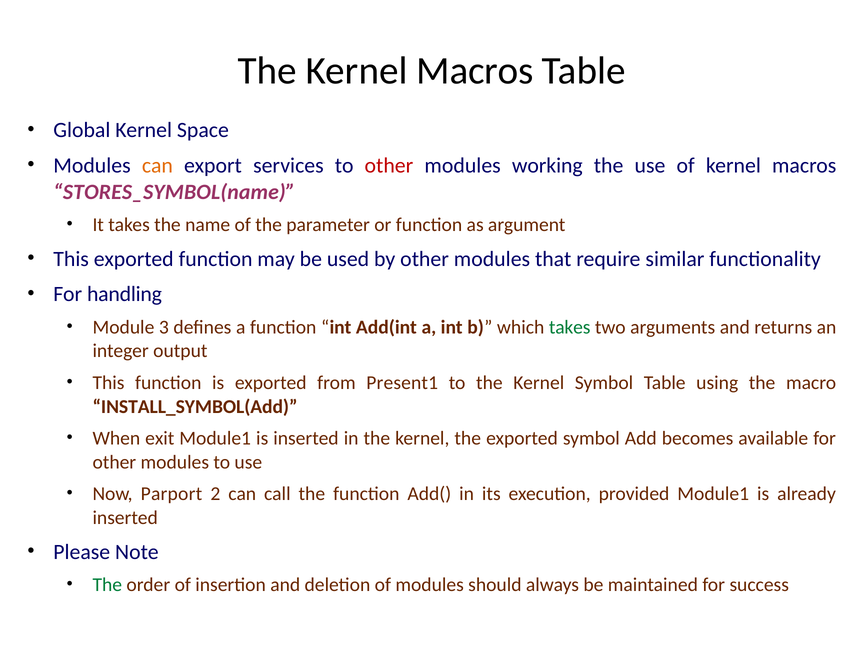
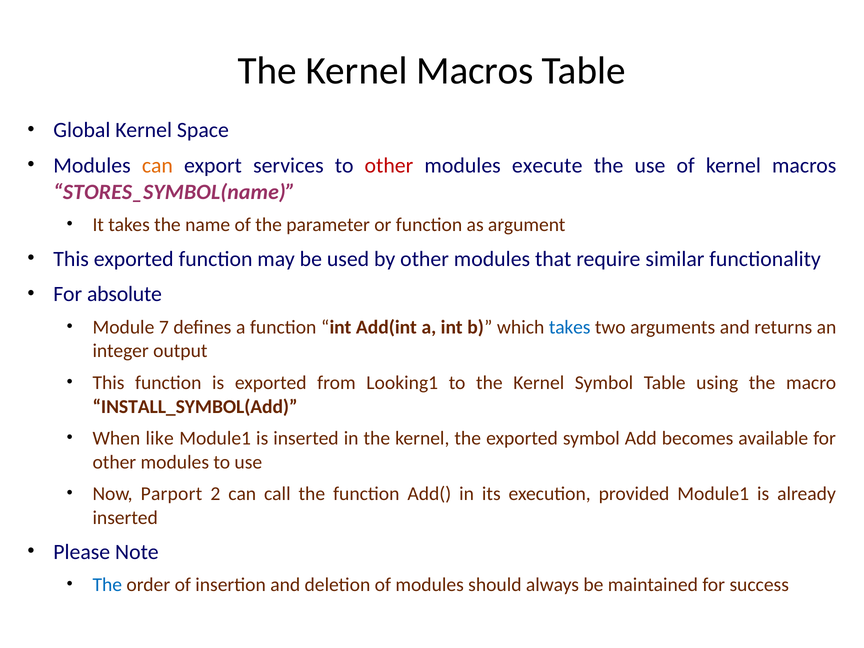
working: working -> execute
handling: handling -> absolute
3: 3 -> 7
takes at (570, 327) colour: green -> blue
Present1: Present1 -> Looking1
exit: exit -> like
The at (107, 585) colour: green -> blue
